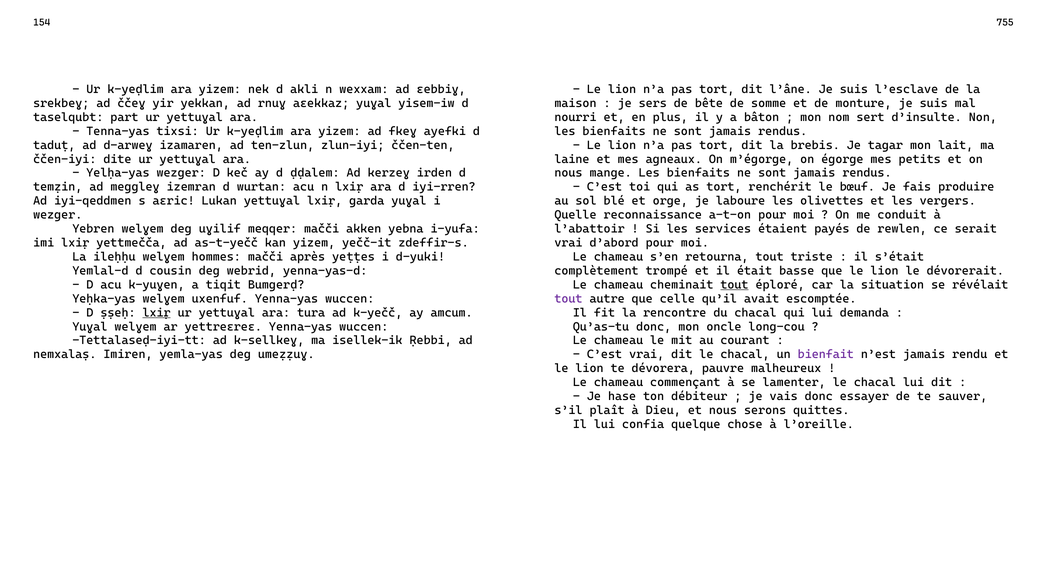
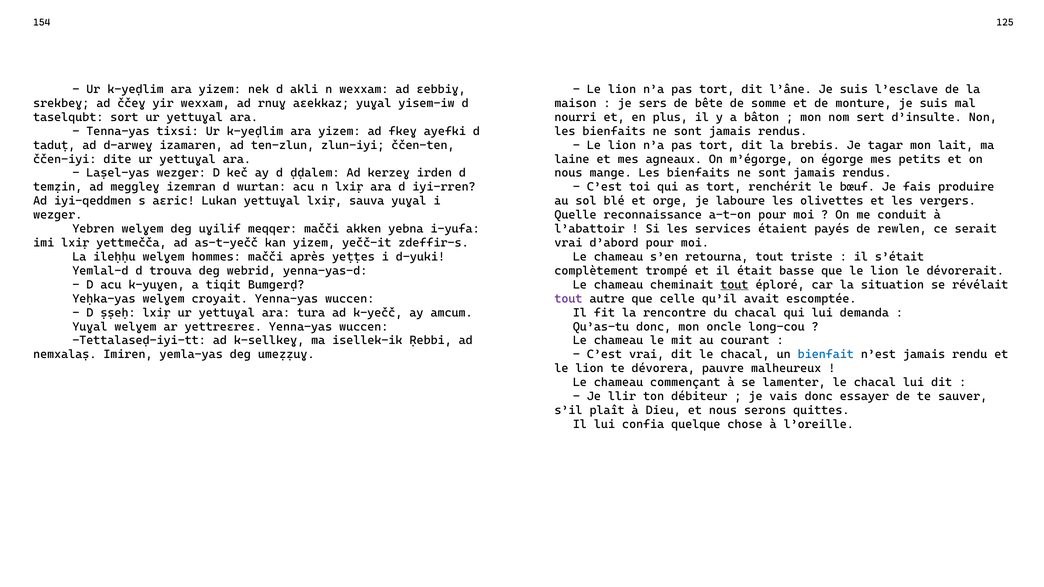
755: 755 -> 125
yir yekkan: yekkan -> wexxam
part: part -> sort
Yelḥa-yas: Yelḥa-yas -> Laṣel-yas
garda: garda -> sauva
cousin: cousin -> trouva
uxenfuf: uxenfuf -> croyait
lxiṛ at (157, 313) underline: present -> none
bienfait colour: purple -> blue
hase: hase -> llir
